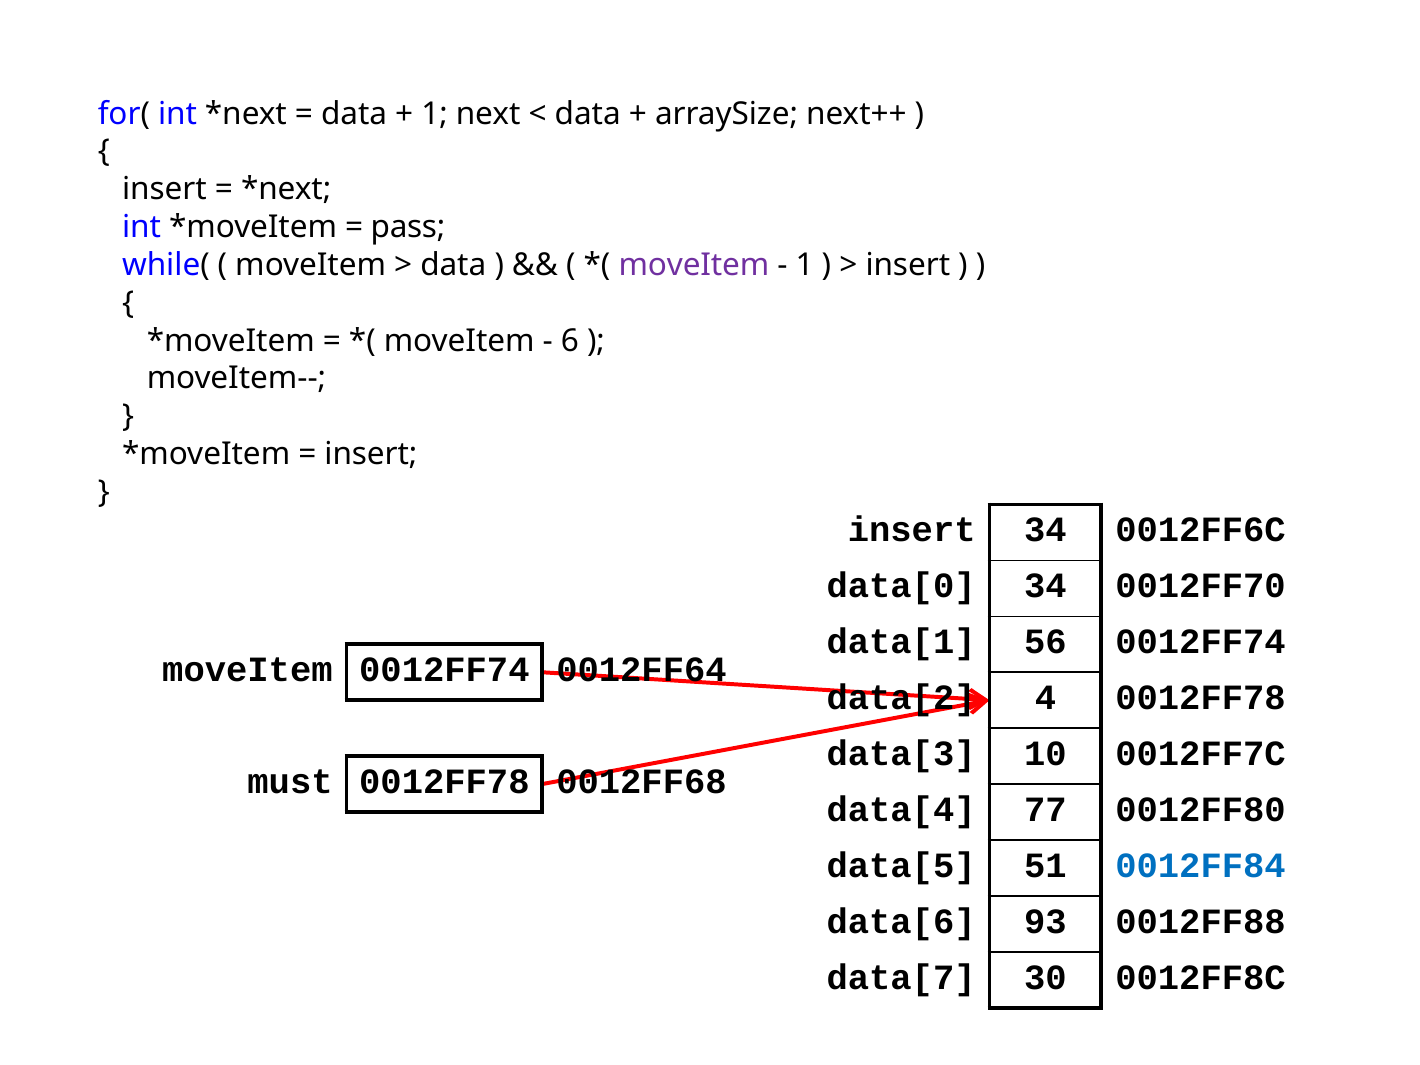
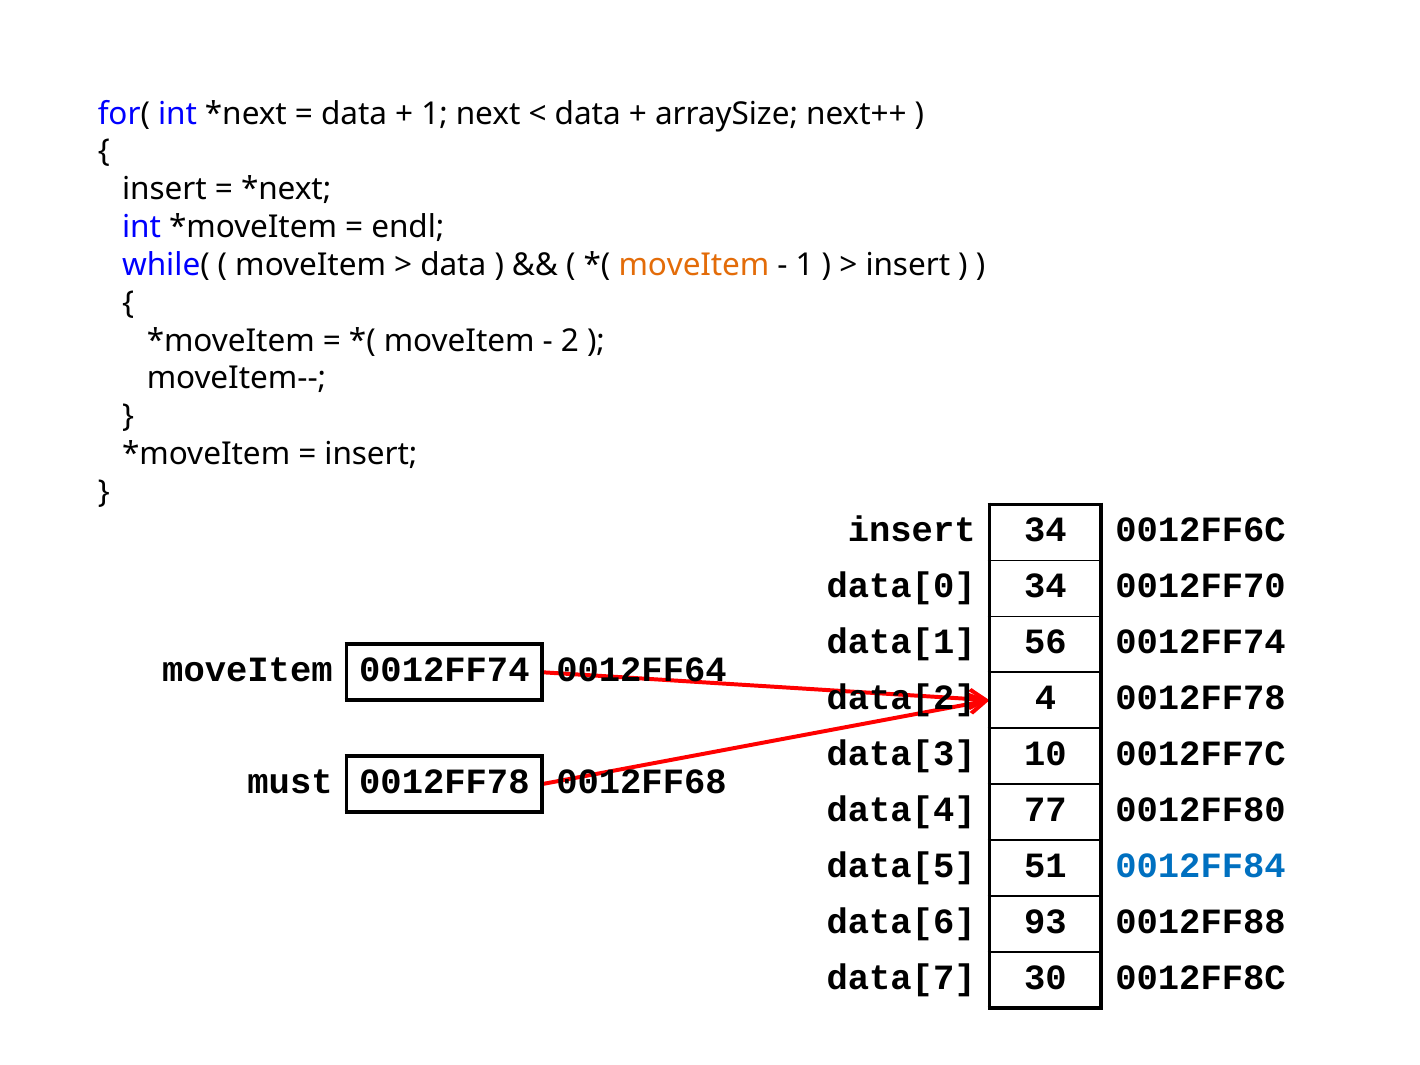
pass: pass -> endl
moveItem at (694, 265) colour: purple -> orange
6: 6 -> 2
